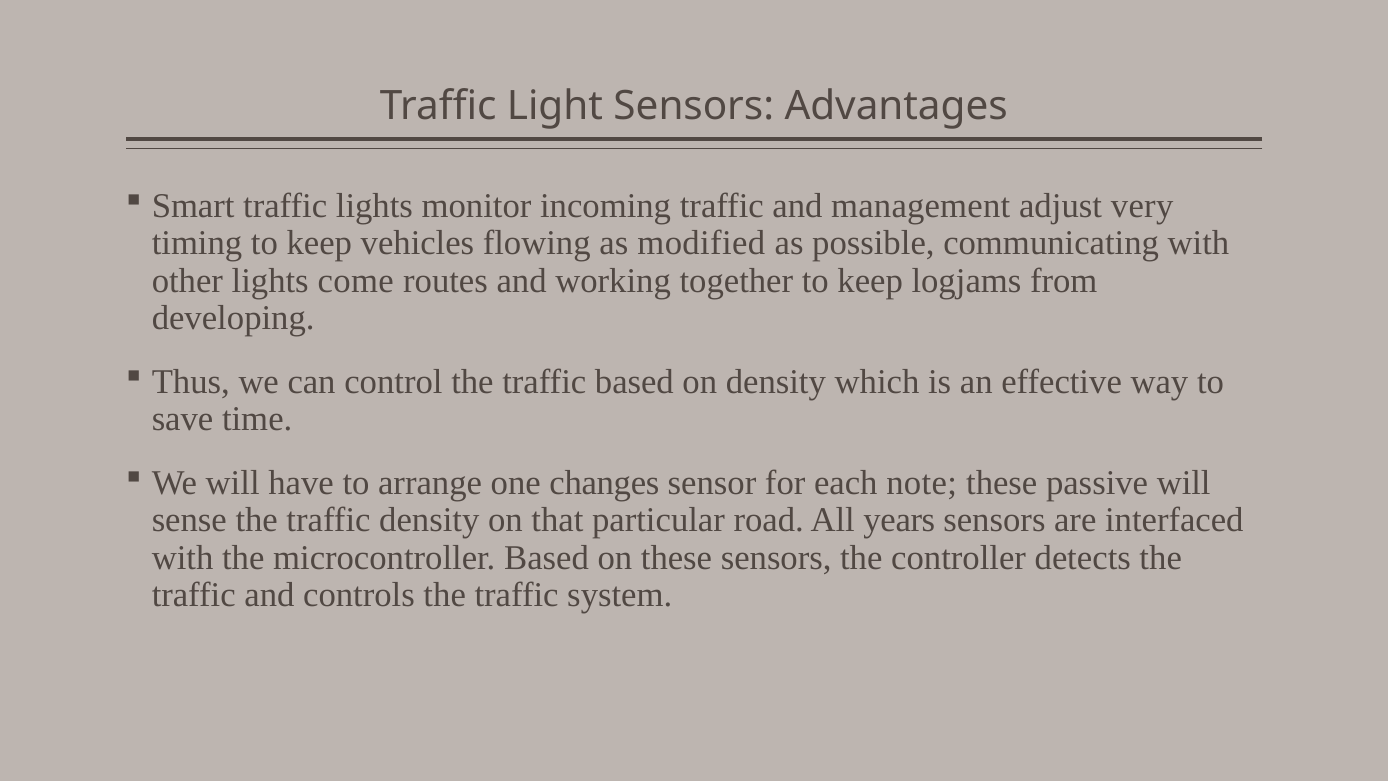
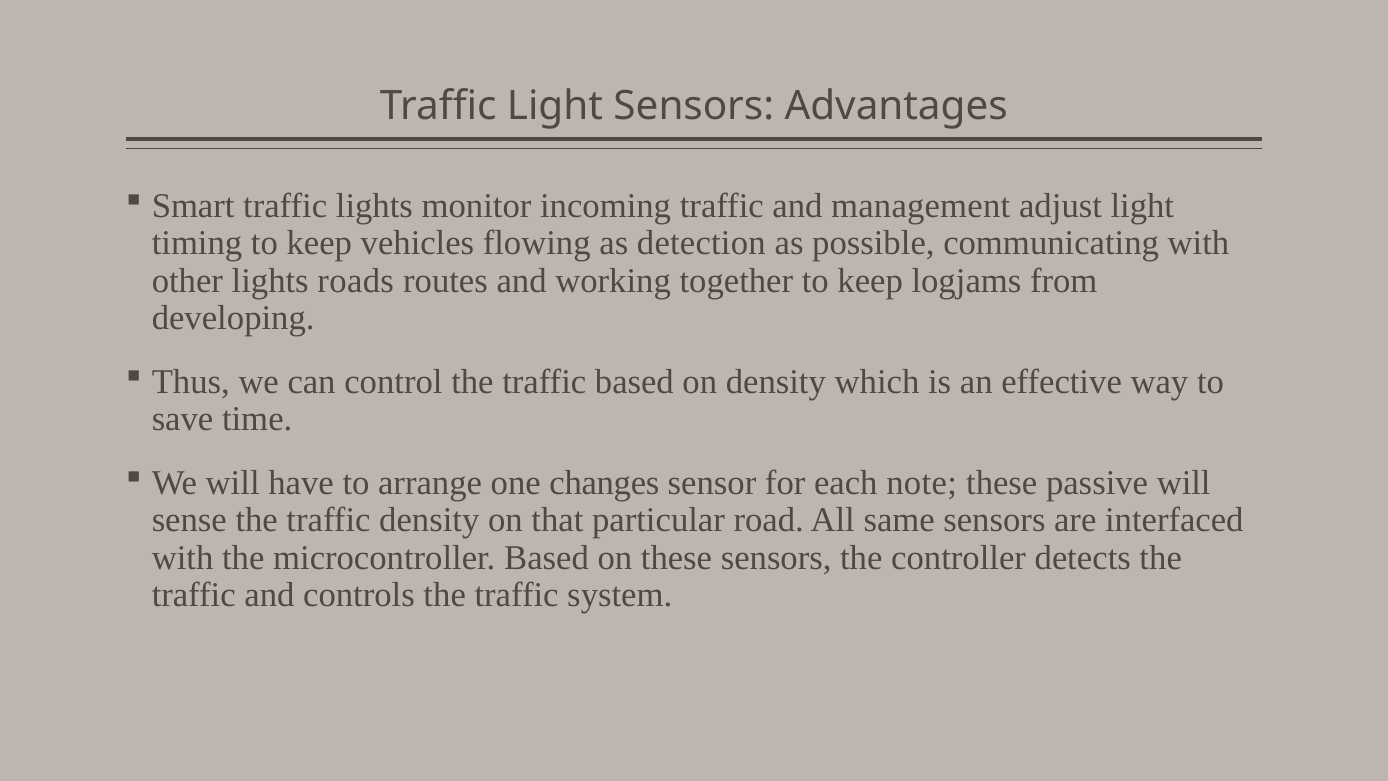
adjust very: very -> light
modified: modified -> detection
come: come -> roads
years: years -> same
